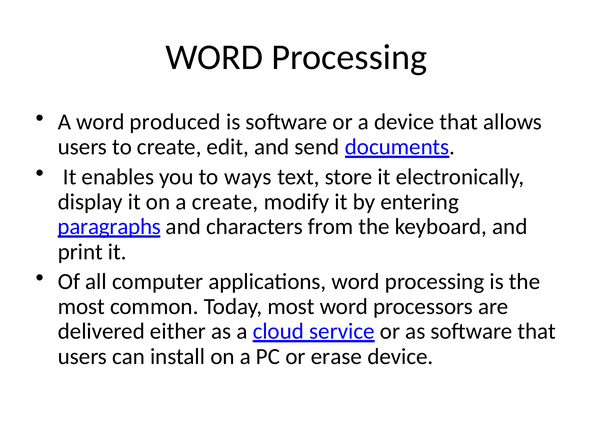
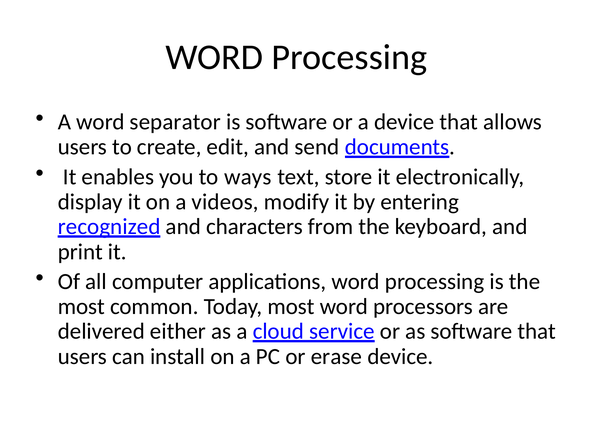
produced: produced -> separator
a create: create -> videos
paragraphs: paragraphs -> recognized
